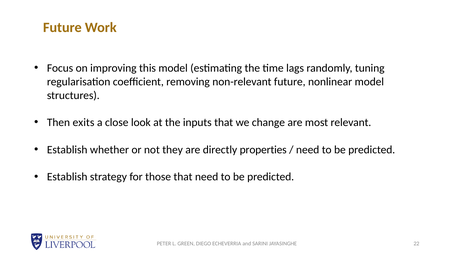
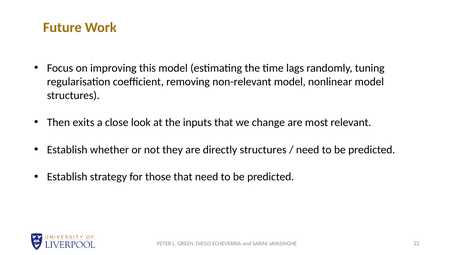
non-relevant future: future -> model
directly properties: properties -> structures
